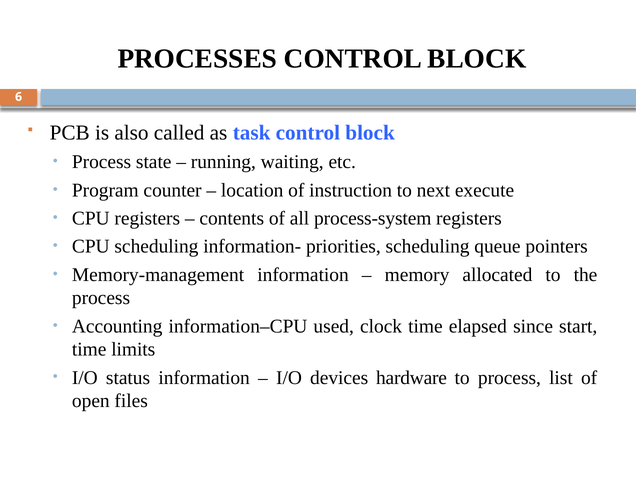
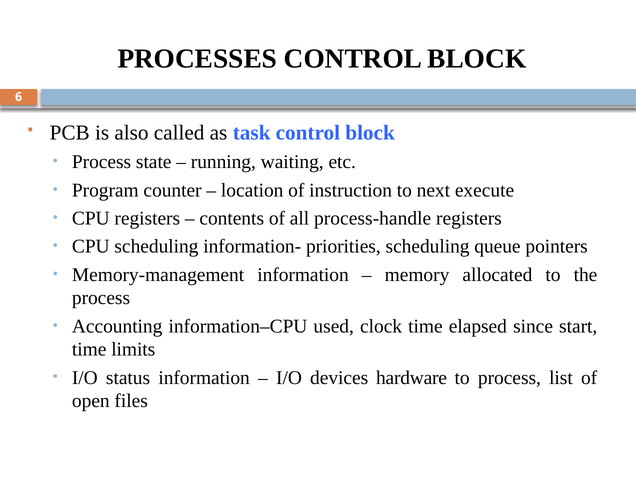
process-system: process-system -> process-handle
